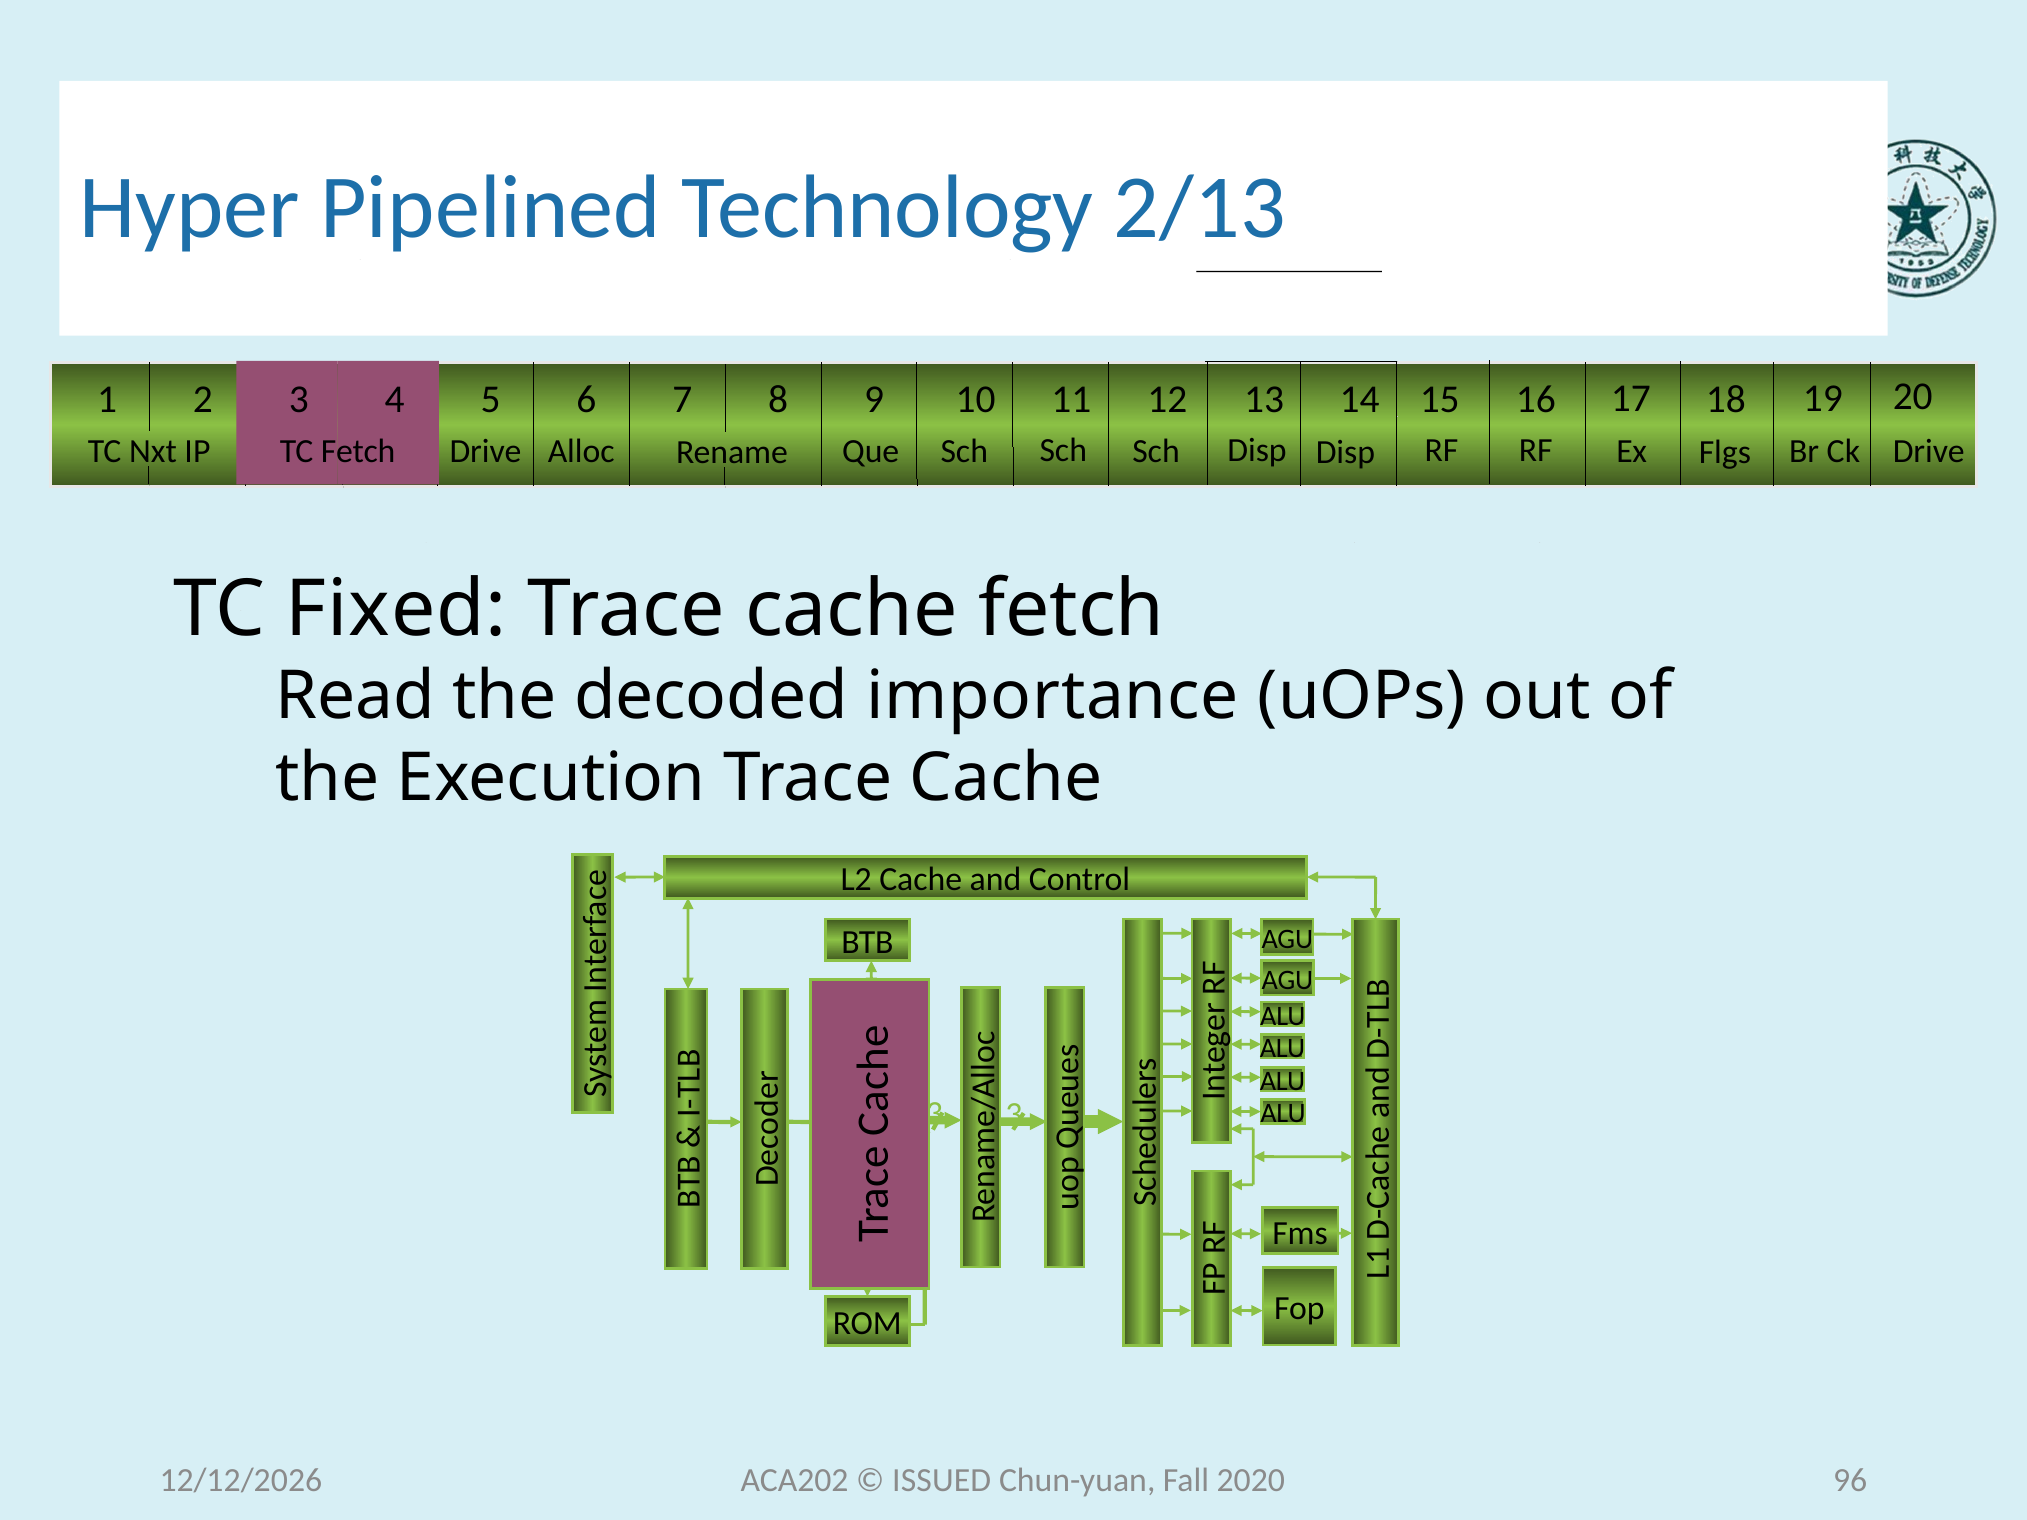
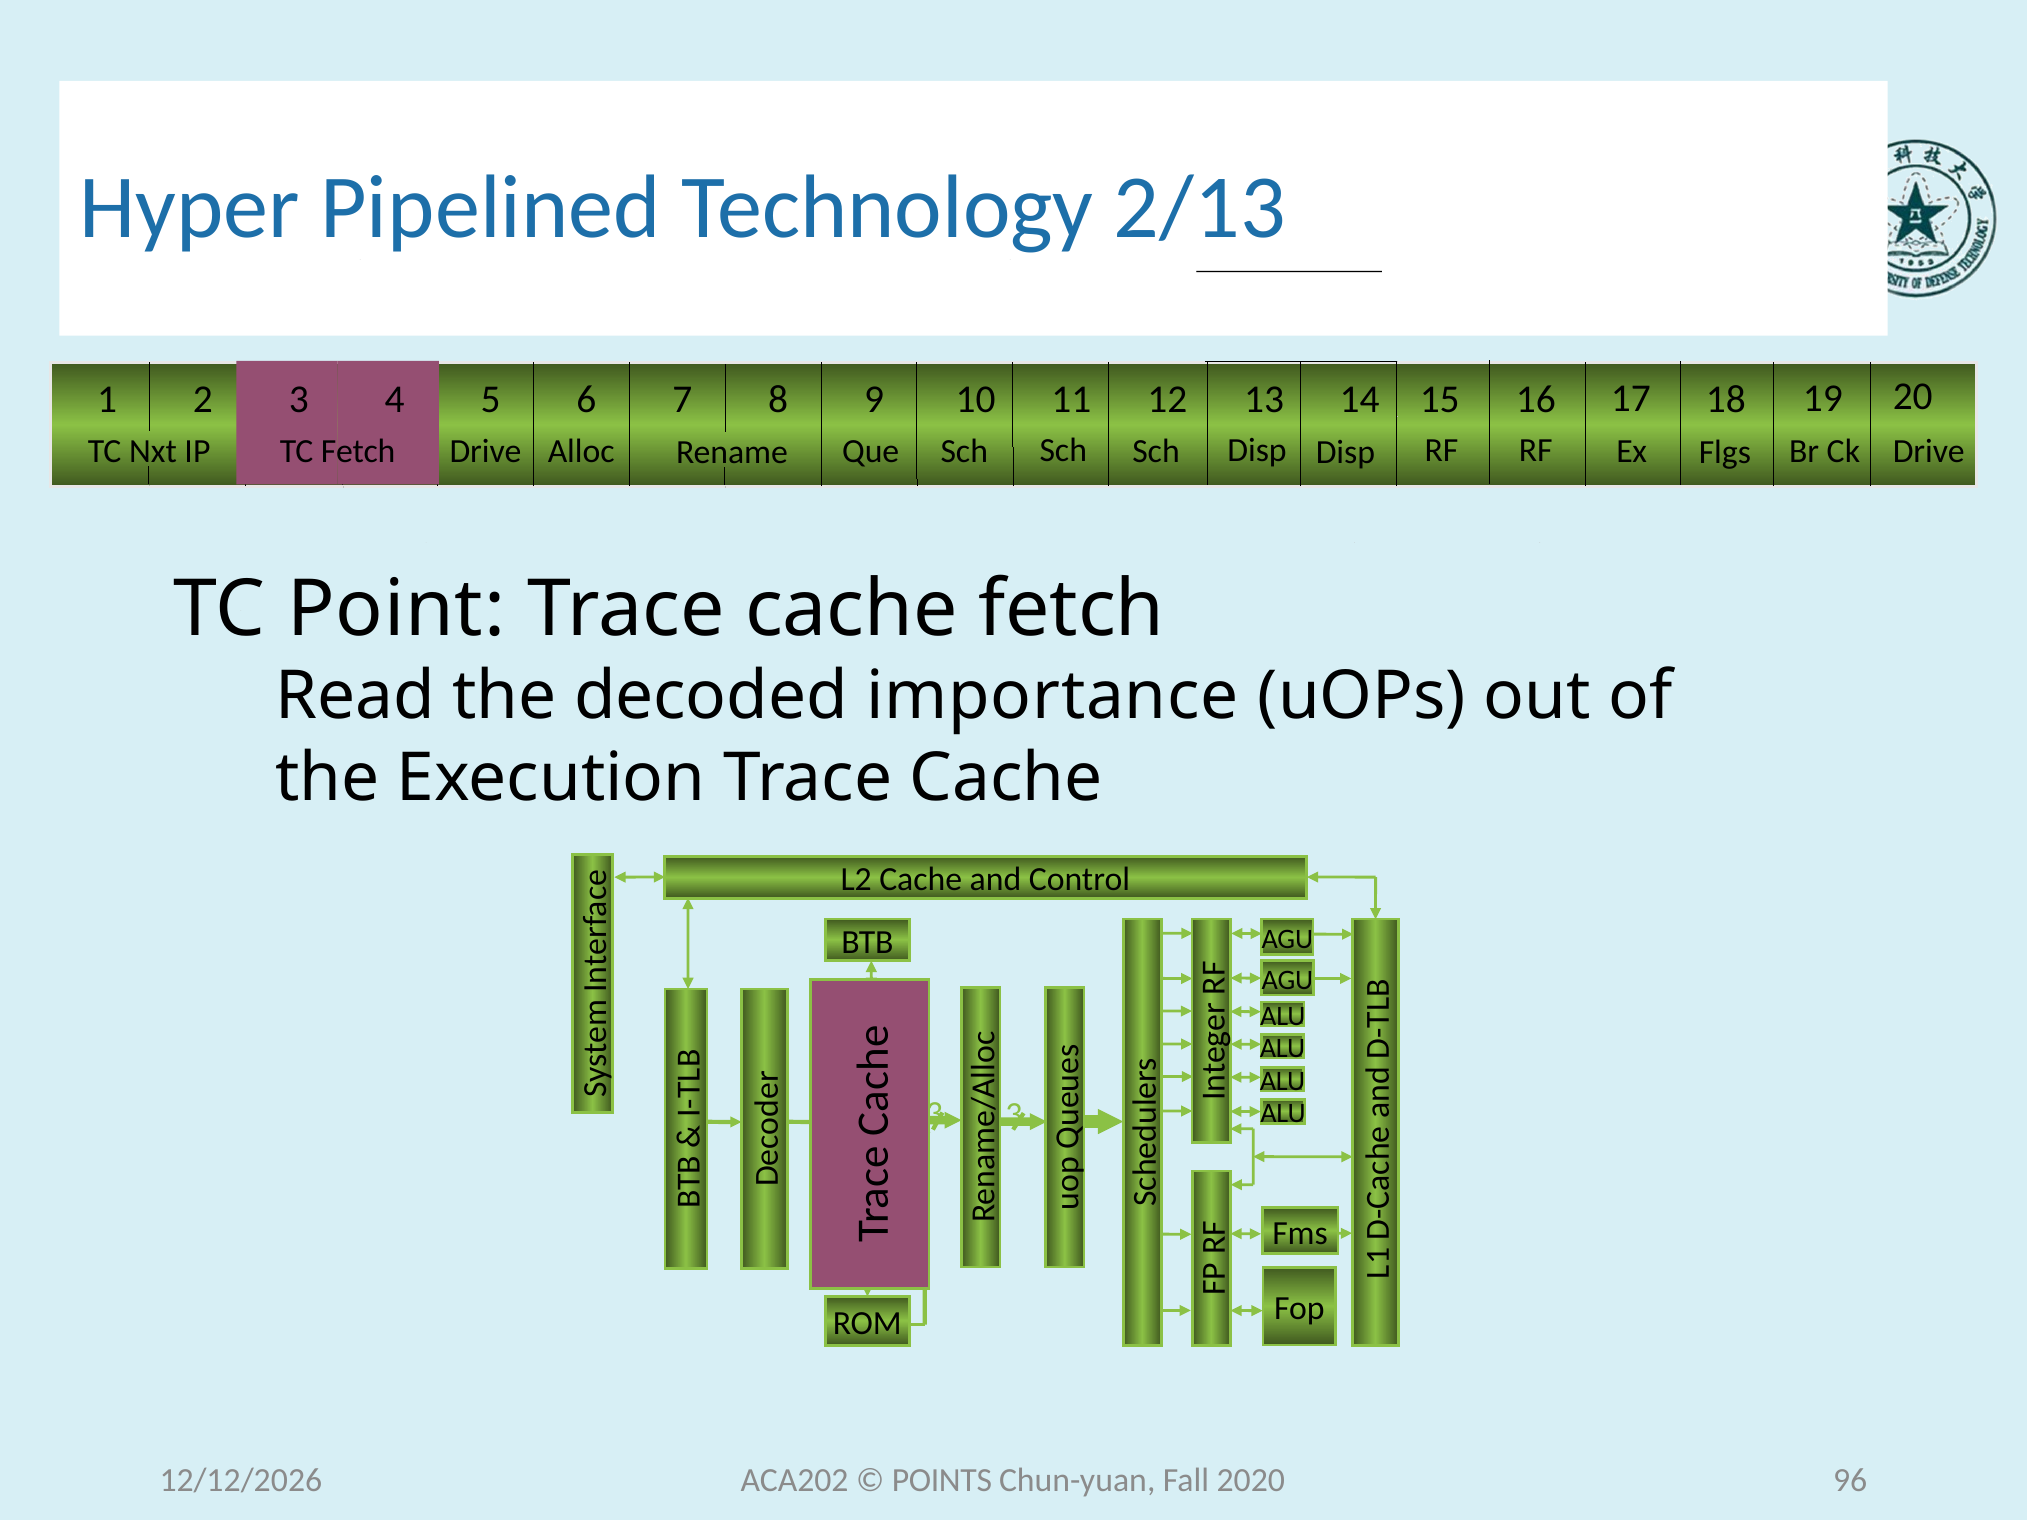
Fixed: Fixed -> Point
ISSUED: ISSUED -> POINTS
